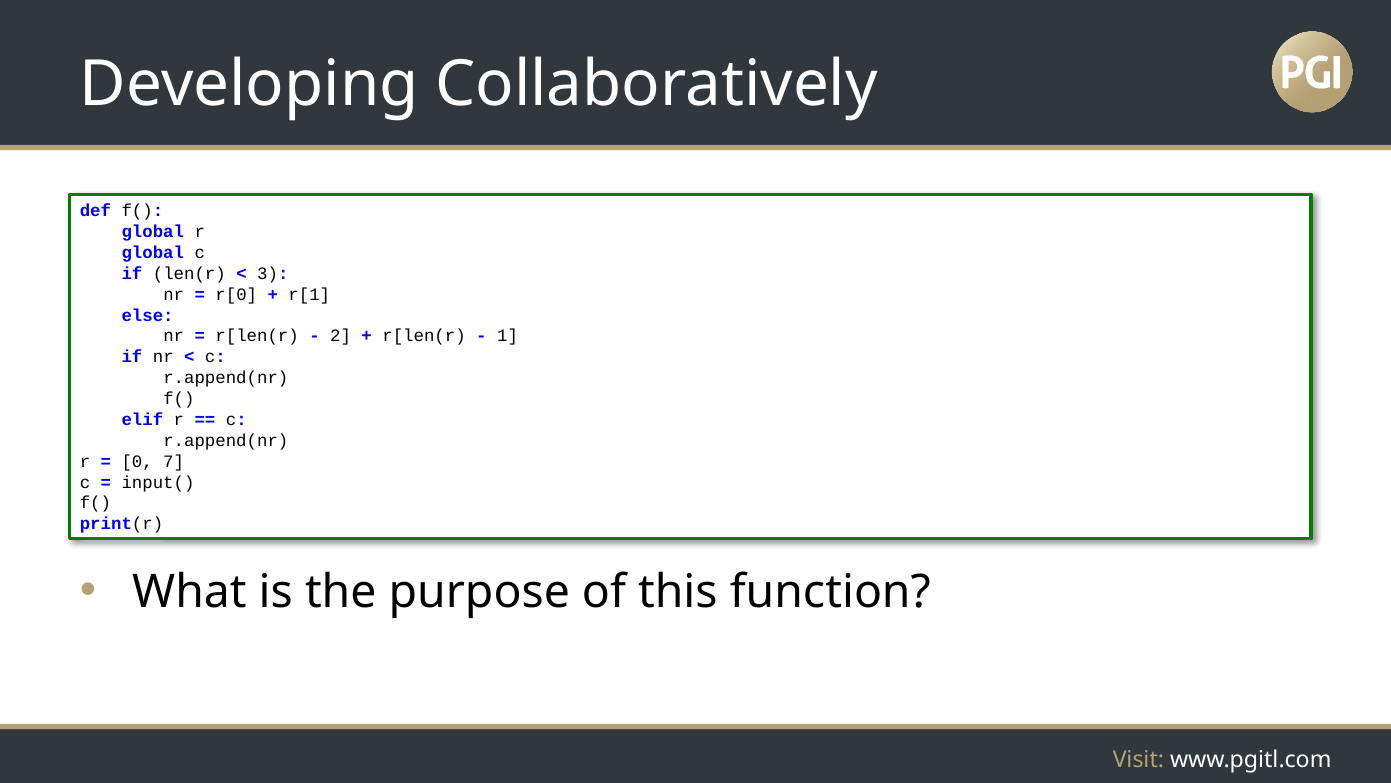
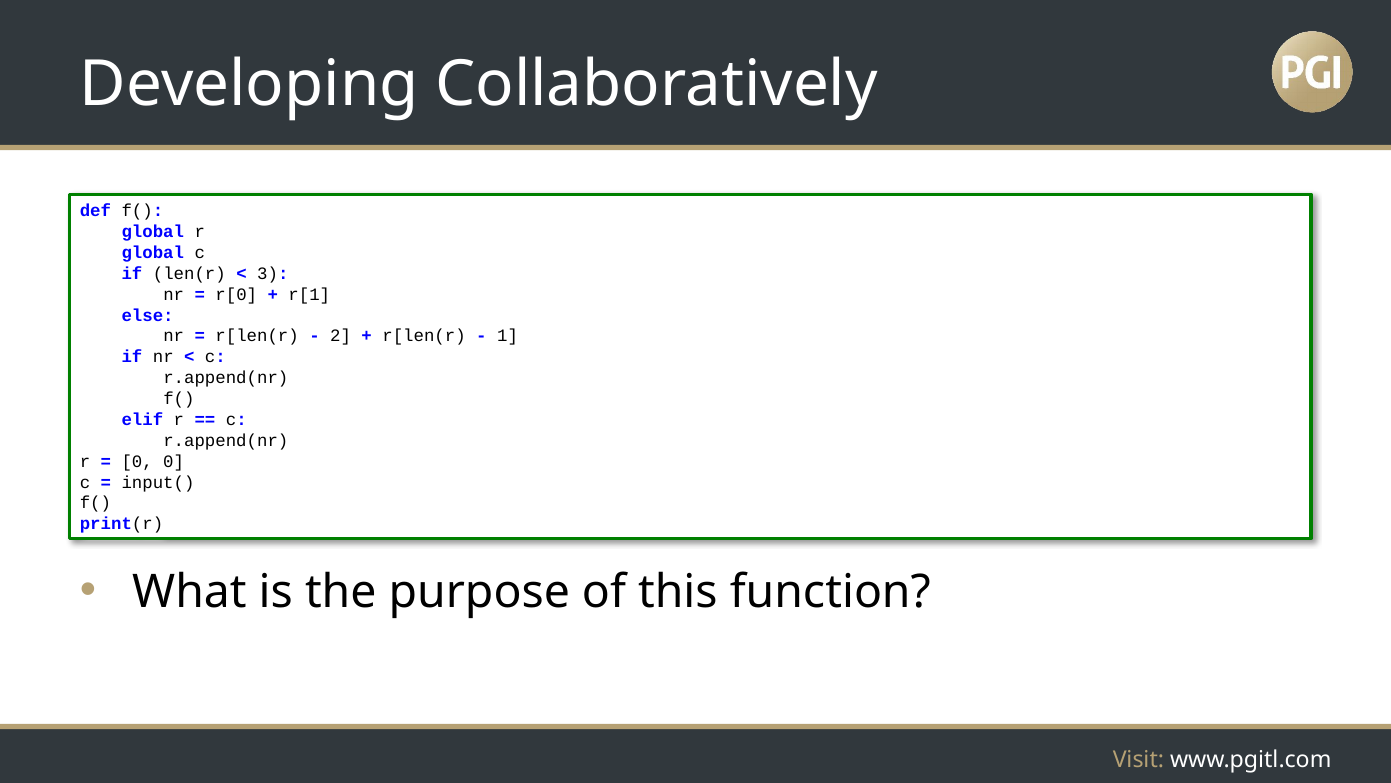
0 7: 7 -> 0
